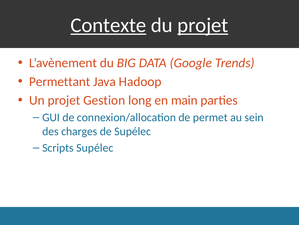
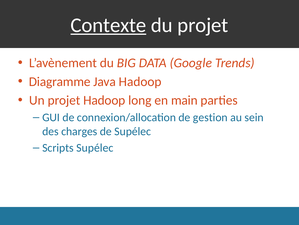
projet at (203, 25) underline: present -> none
Permettant: Permettant -> Diagramme
projet Gestion: Gestion -> Hadoop
permet: permet -> gestion
